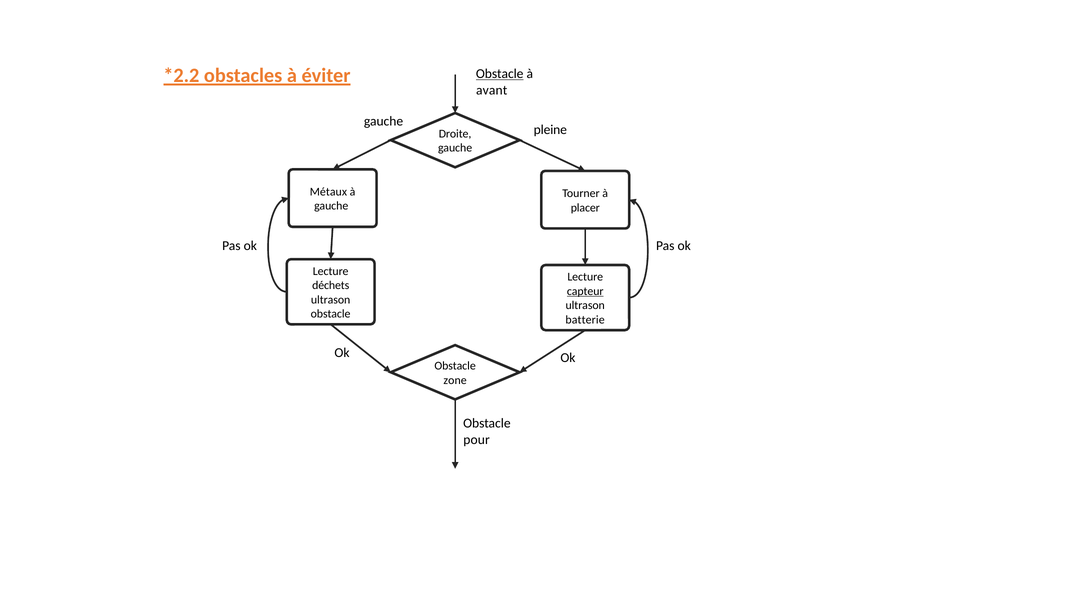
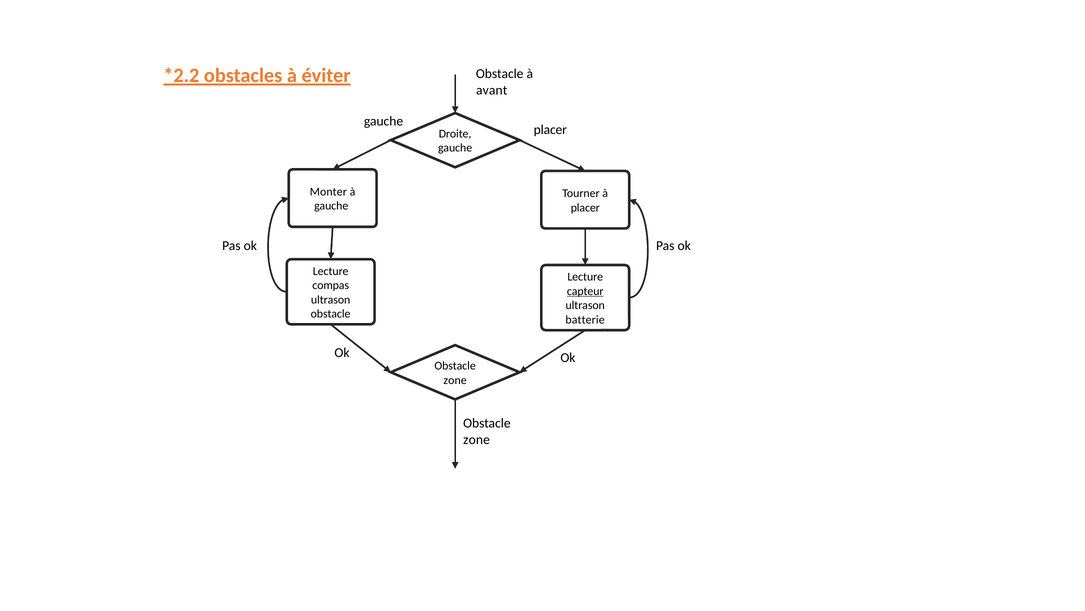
Obstacle at (500, 74) underline: present -> none
pleine at (550, 129): pleine -> placer
Métaux: Métaux -> Monter
déchets: déchets -> compas
pour at (477, 439): pour -> zone
